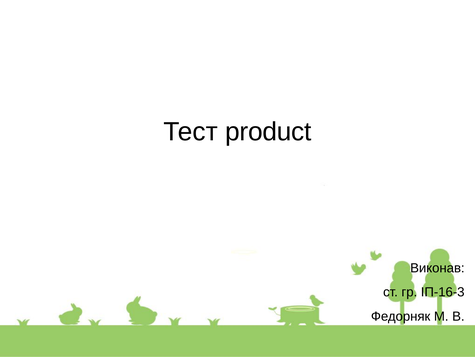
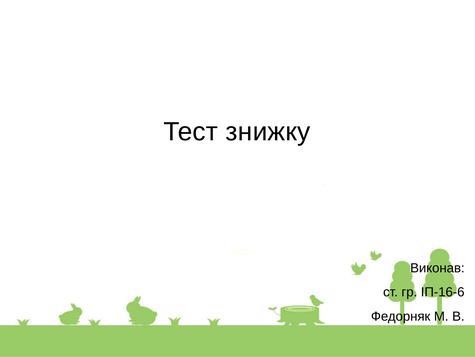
product: product -> знижку
ІП-16-3: ІП-16-3 -> ІП-16-6
